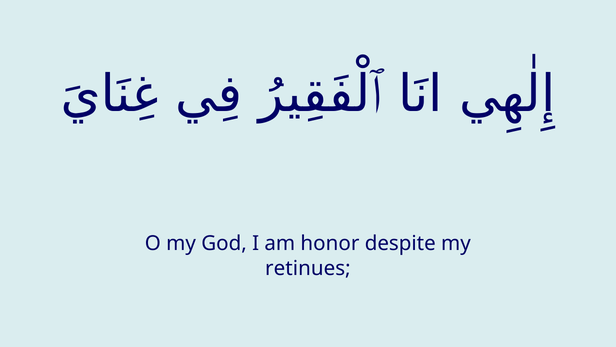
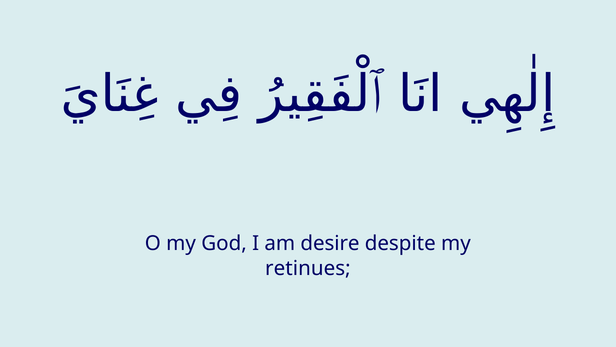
honor: honor -> desire
